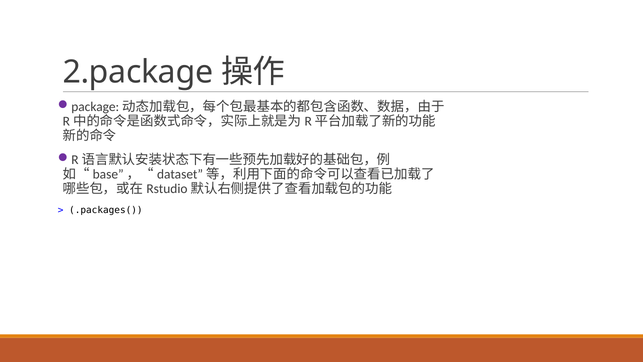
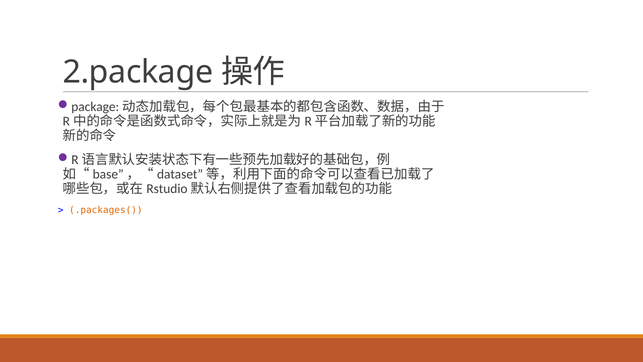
.packages( colour: black -> orange
